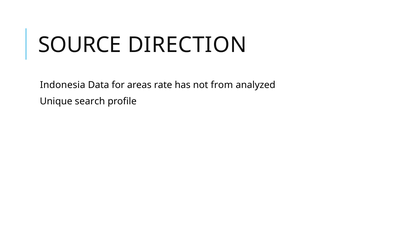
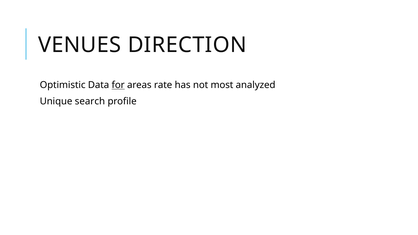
SOURCE: SOURCE -> VENUES
Indonesia: Indonesia -> Optimistic
for underline: none -> present
from: from -> most
